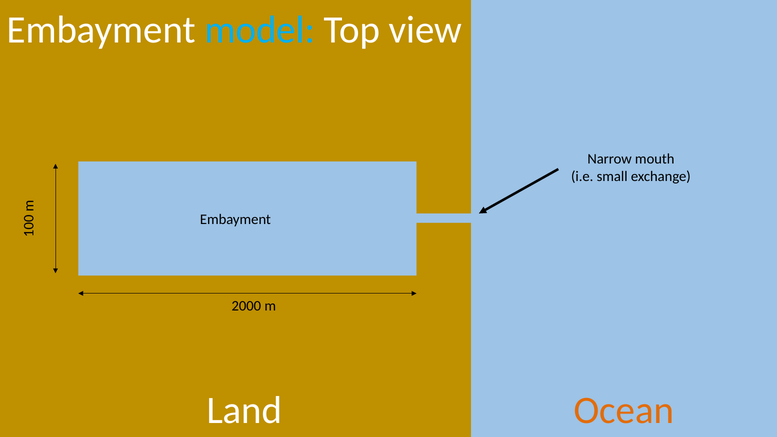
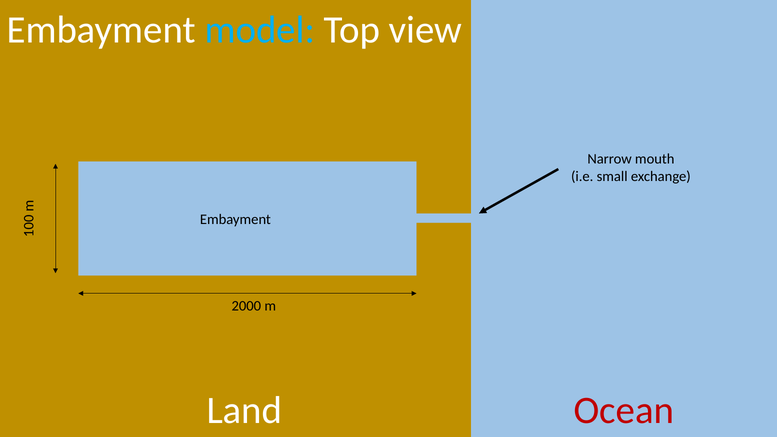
Ocean colour: orange -> red
